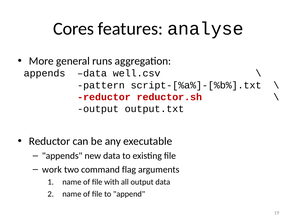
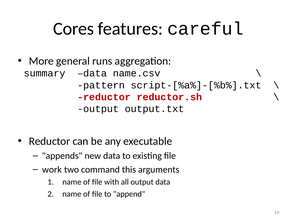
analyse: analyse -> careful
appends at (45, 73): appends -> summary
well.csv: well.csv -> name.csv
flag: flag -> this
